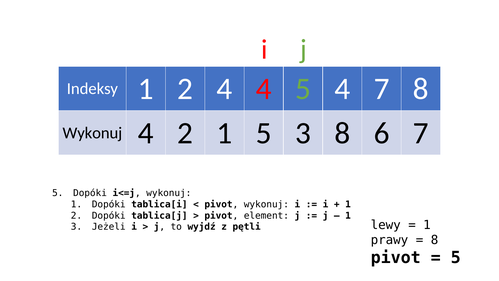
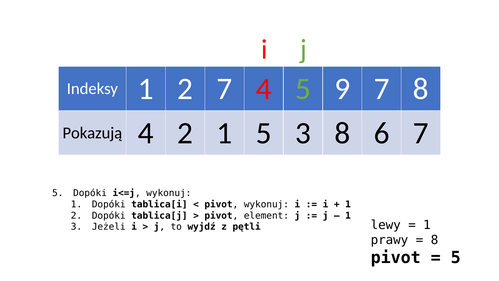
2 4: 4 -> 7
5 4: 4 -> 9
Wykonuj at (92, 133): Wykonuj -> Pokazują
